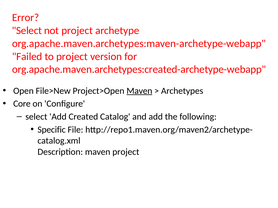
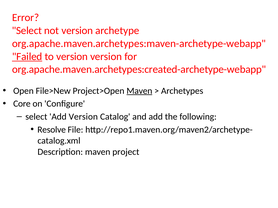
not project: project -> version
Failed underline: none -> present
to project: project -> version
Add Created: Created -> Version
Specific: Specific -> Resolve
